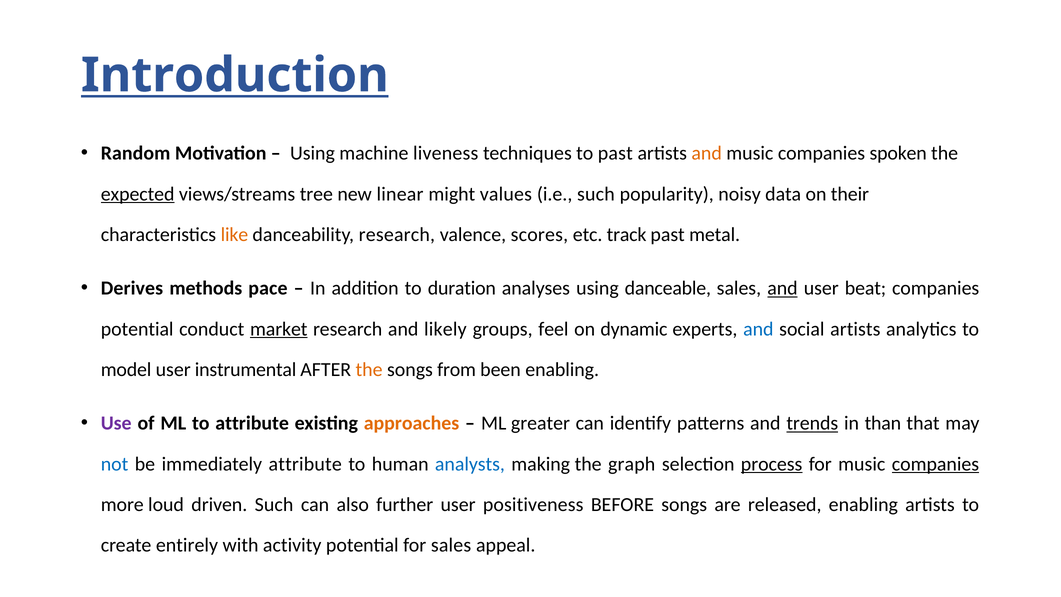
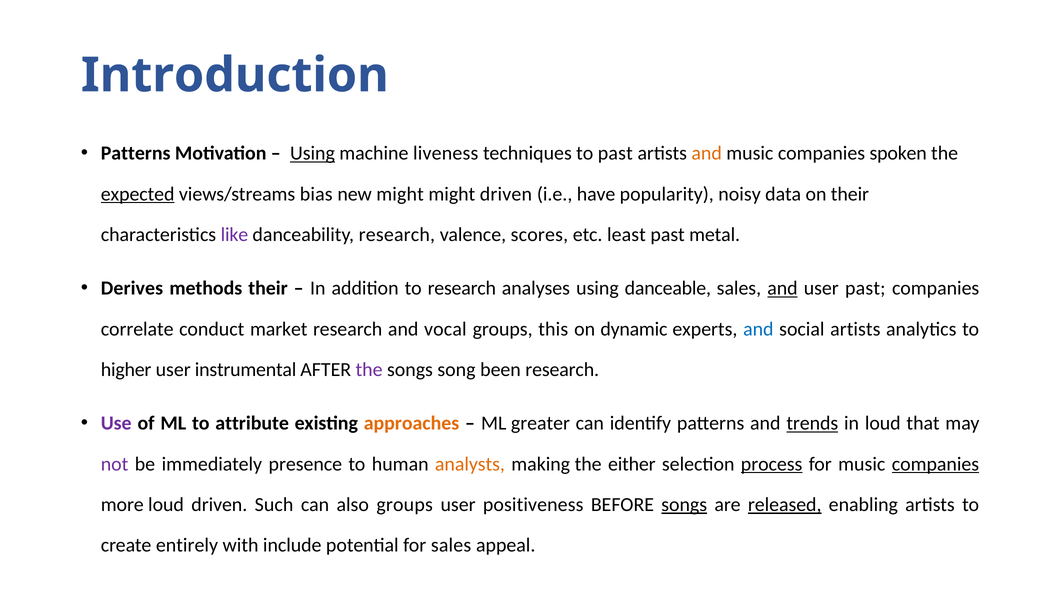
Introduction underline: present -> none
Random at (136, 153): Random -> Patterns
Using at (312, 153) underline: none -> present
tree: tree -> bias
new linear: linear -> might
might values: values -> driven
i.e such: such -> have
like colour: orange -> purple
track: track -> least
methods pace: pace -> their
to duration: duration -> research
user beat: beat -> past
potential at (137, 329): potential -> correlate
market underline: present -> none
likely: likely -> vocal
feel: feel -> this
model: model -> higher
the at (369, 369) colour: orange -> purple
from: from -> song
been enabling: enabling -> research
in than: than -> loud
not colour: blue -> purple
immediately attribute: attribute -> presence
analysts colour: blue -> orange
graph: graph -> either
also further: further -> groups
songs at (684, 504) underline: none -> present
released underline: none -> present
activity: activity -> include
